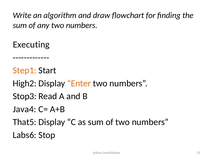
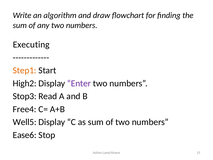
Enter colour: orange -> purple
Java4: Java4 -> Free4
That5: That5 -> Well5
Labs6: Labs6 -> Ease6
